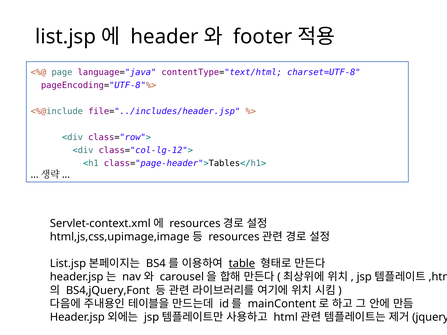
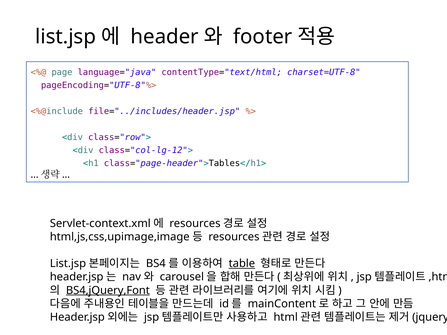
BS4,jQuery,Font underline: none -> present
